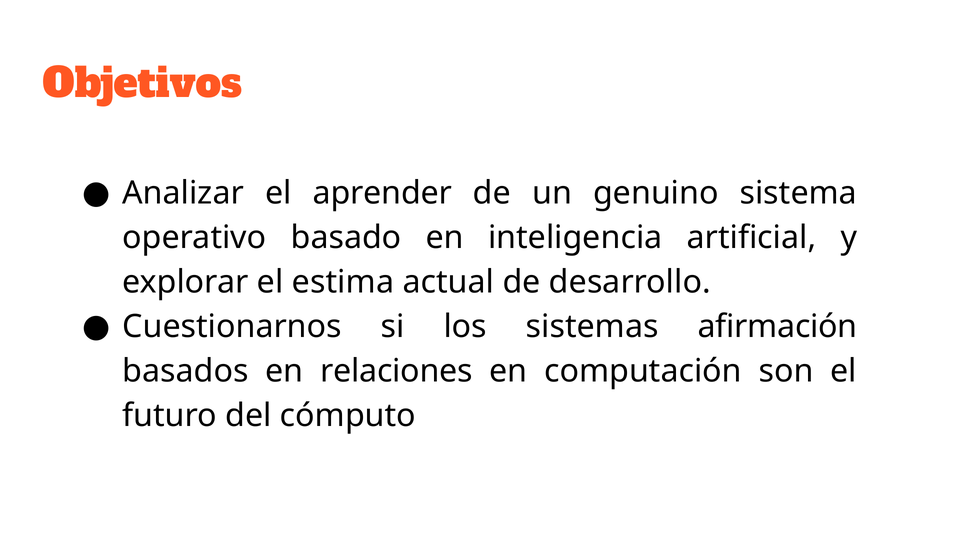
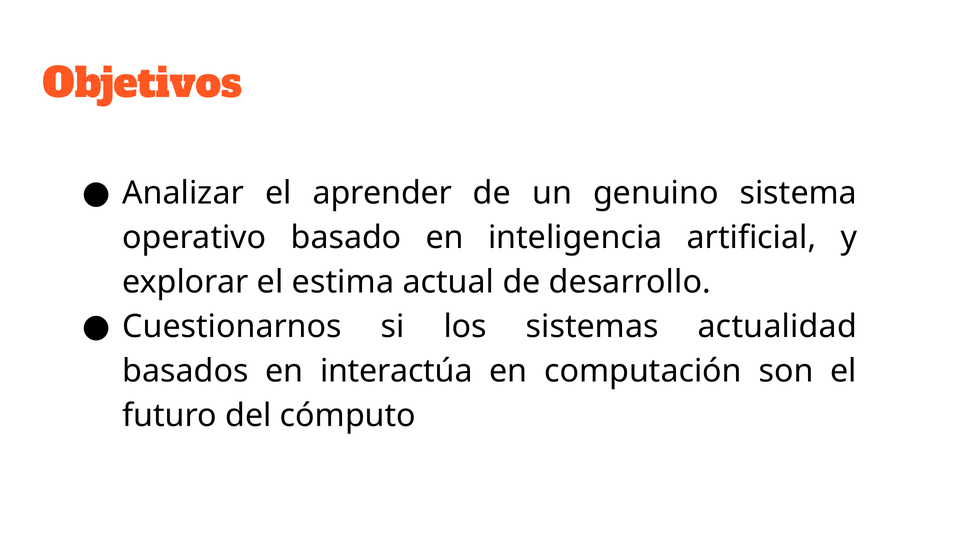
afirmación: afirmación -> actualidad
relaciones: relaciones -> interactúa
